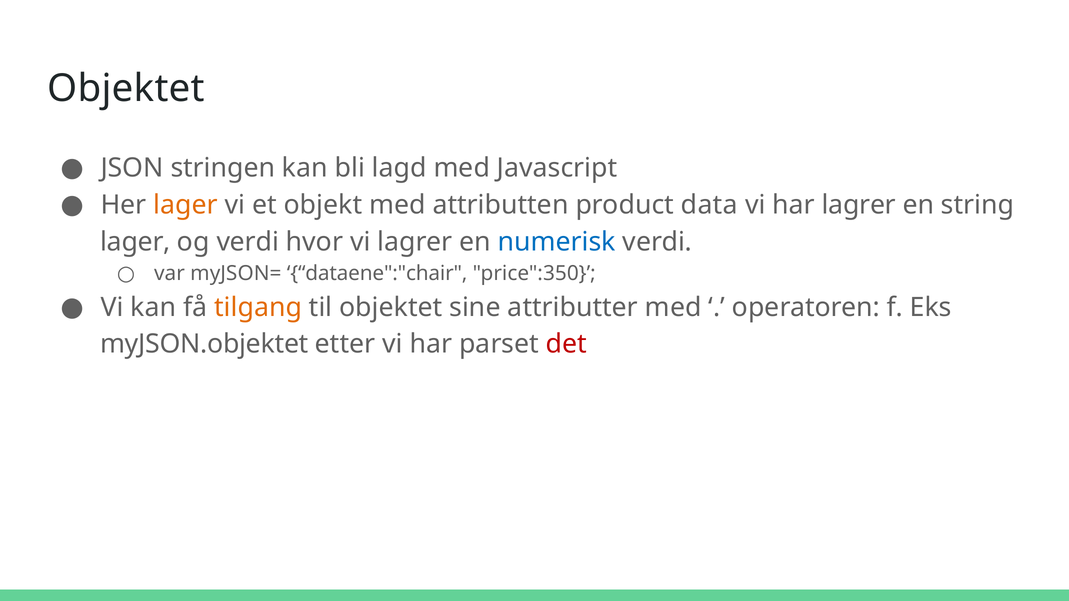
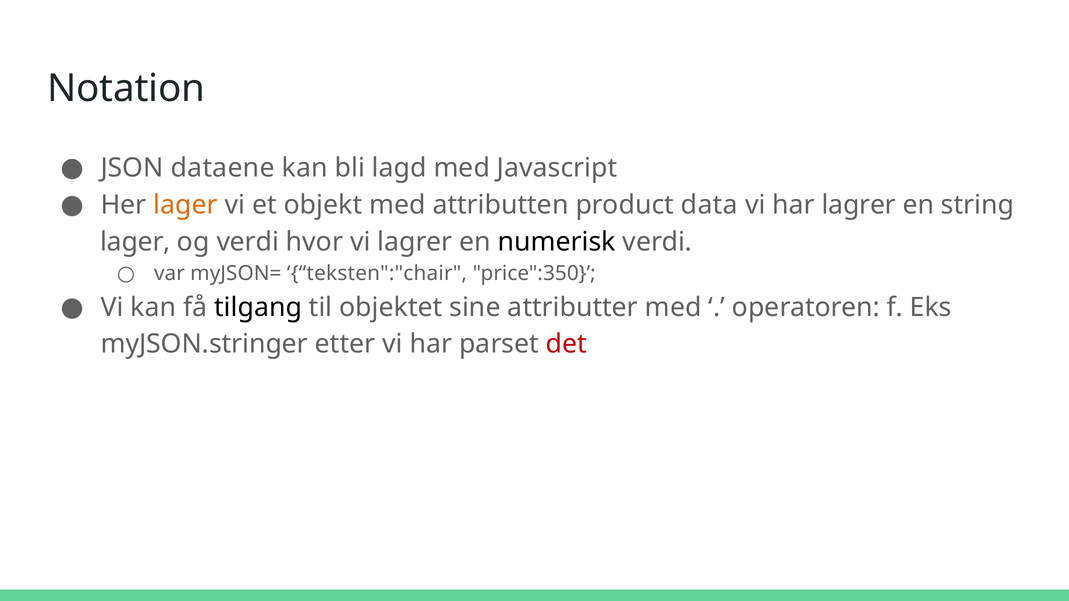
Objektet at (126, 89): Objektet -> Notation
stringen: stringen -> dataene
numerisk colour: blue -> black
dataene":"chair: dataene":"chair -> teksten":"chair
tilgang colour: orange -> black
myJSON.objektet: myJSON.objektet -> myJSON.stringer
